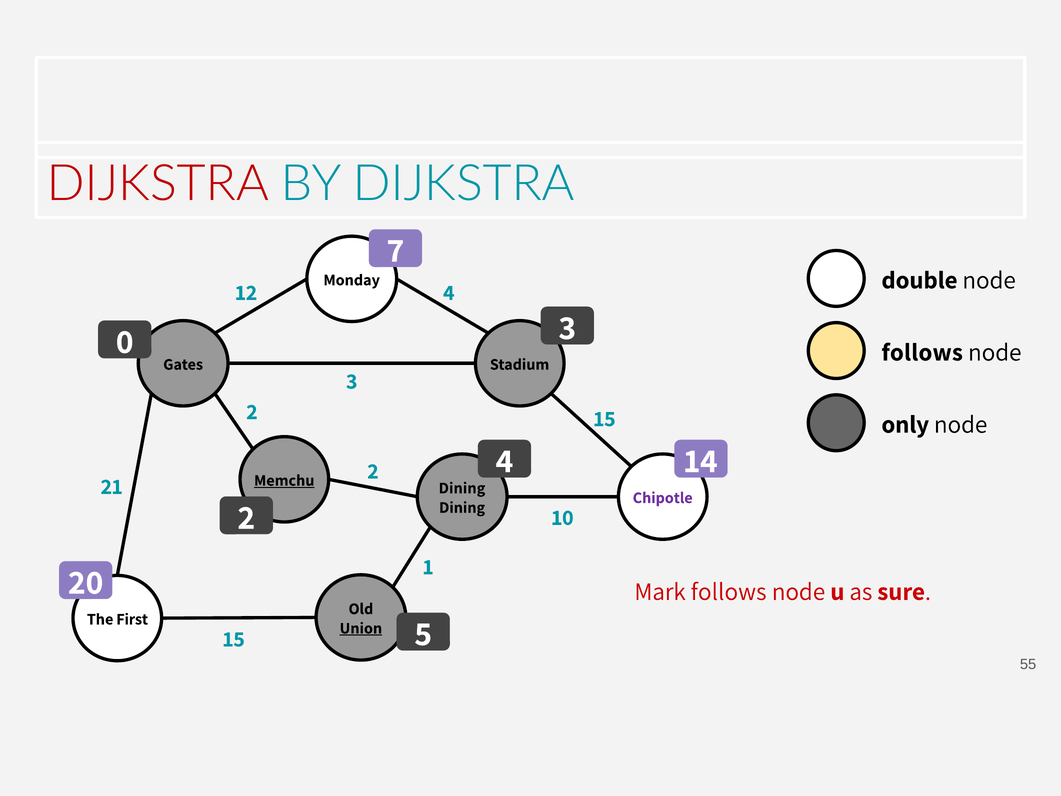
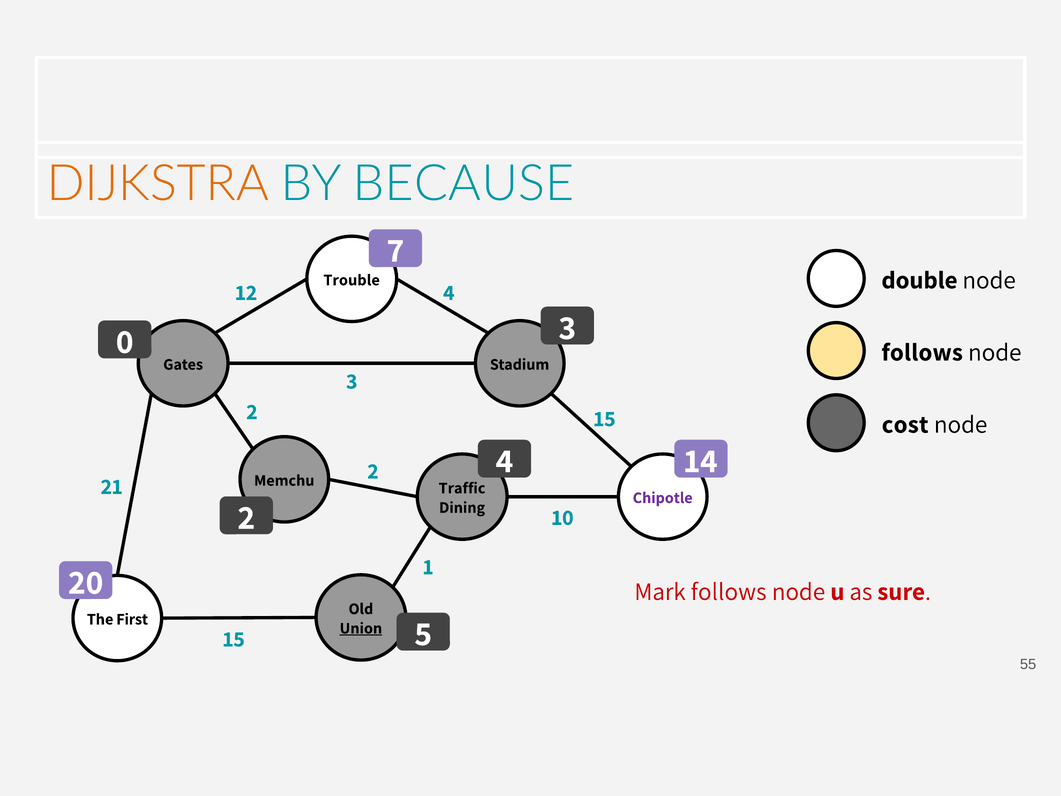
DIJKSTRA at (158, 184) colour: red -> orange
BY DIJKSTRA: DIJKSTRA -> BECAUSE
Monday: Monday -> Trouble
only: only -> cost
Memchu underline: present -> none
Dining at (462, 488): Dining -> Traffic
